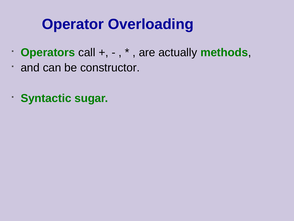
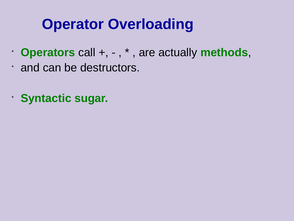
constructor: constructor -> destructors
